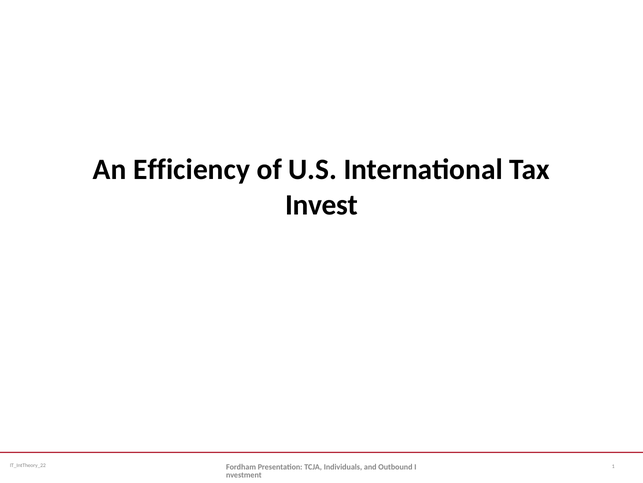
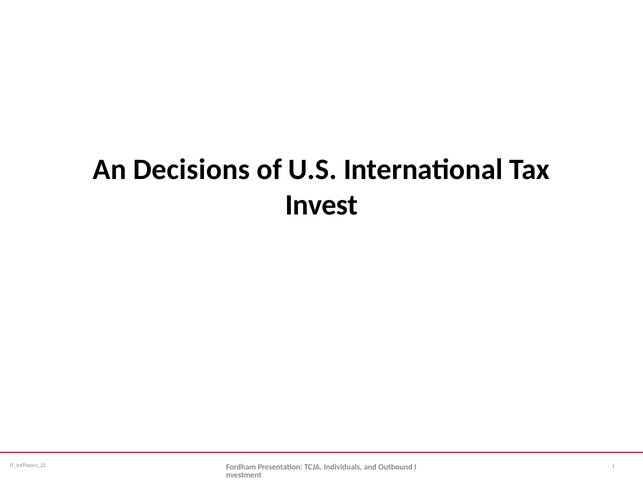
Efficiency: Efficiency -> Decisions
